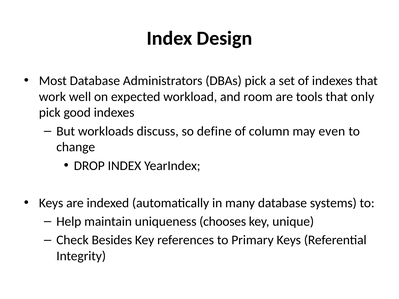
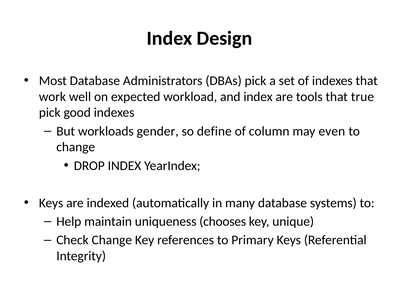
and room: room -> index
only: only -> true
discuss: discuss -> gender
Check Besides: Besides -> Change
